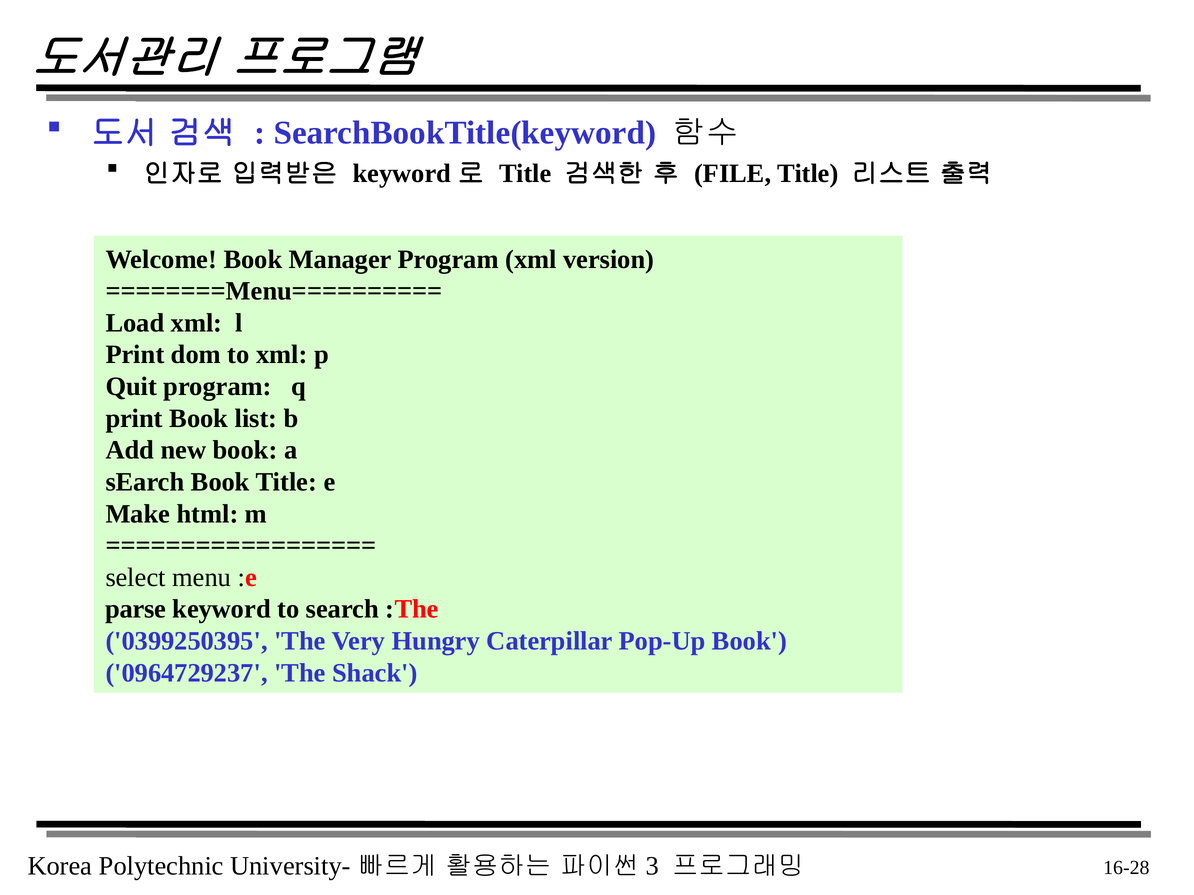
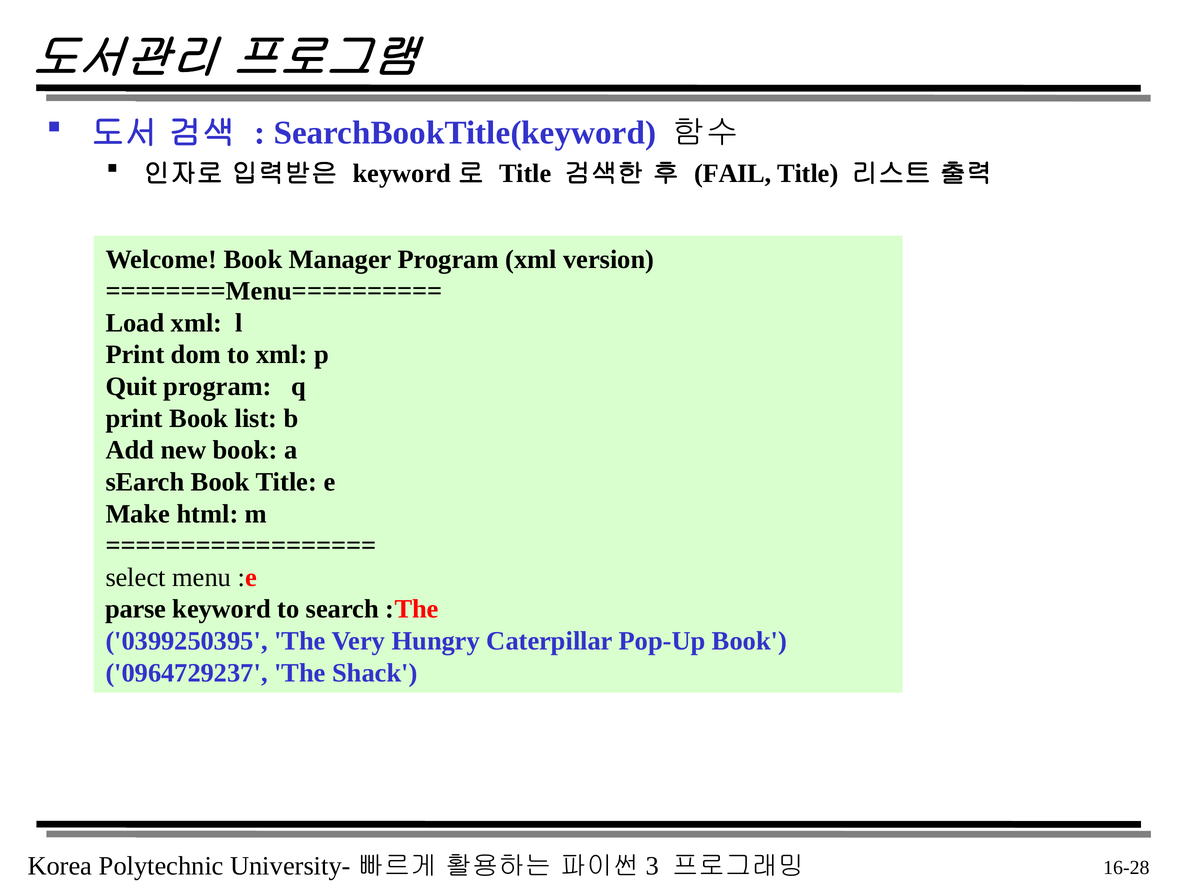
FILE: FILE -> FAIL
